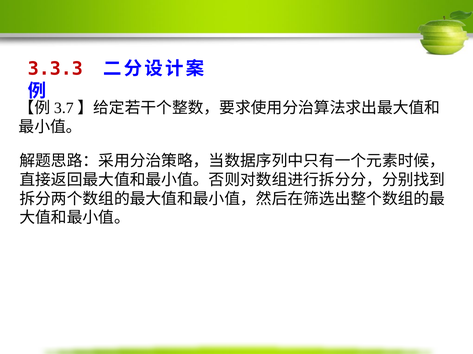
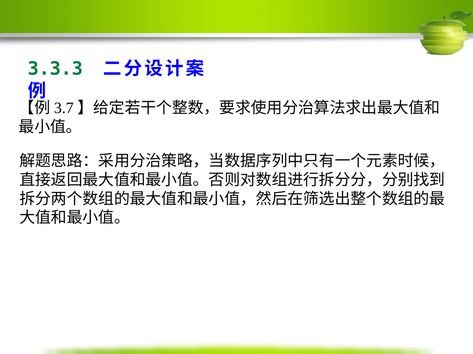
3.3.3 colour: red -> green
